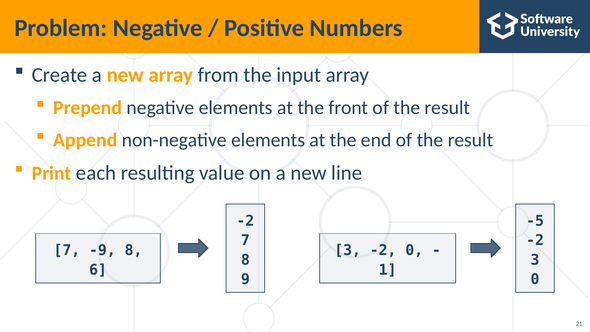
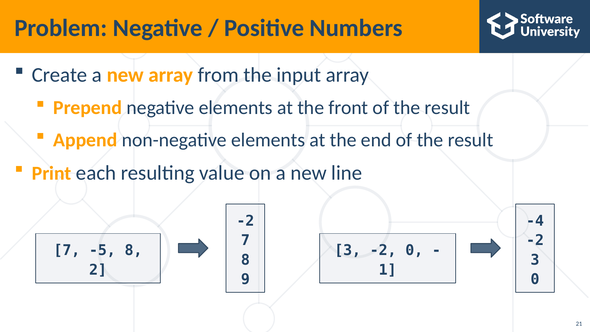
-5: -5 -> -4
-9: -9 -> -5
6: 6 -> 2
